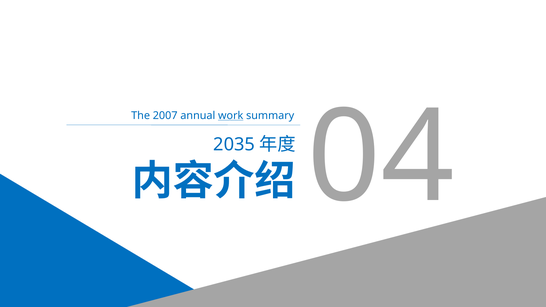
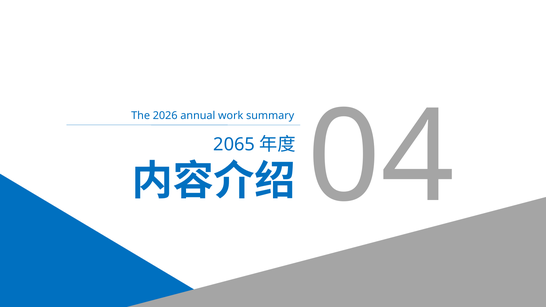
2007: 2007 -> 2026
work underline: present -> none
2035: 2035 -> 2065
